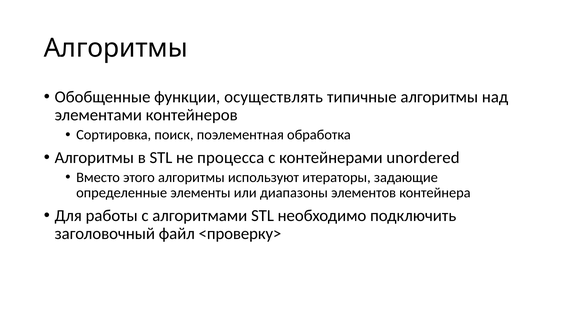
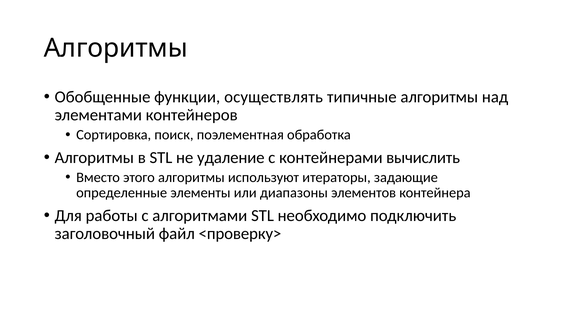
процесса: процесса -> удаление
unordered: unordered -> вычислить
